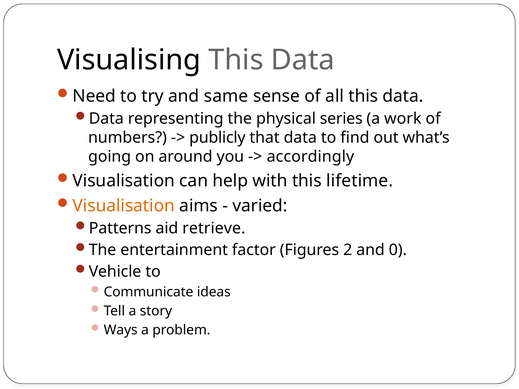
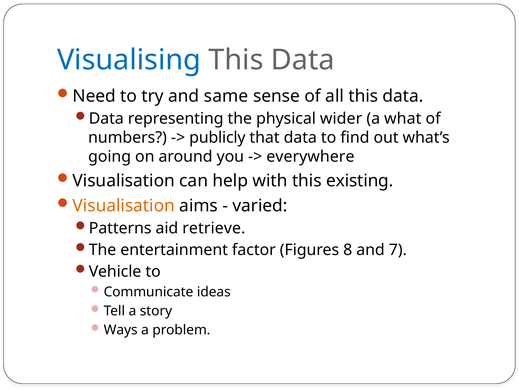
Visualising colour: black -> blue
series: series -> wider
work: work -> what
accordingly: accordingly -> everywhere
lifetime: lifetime -> existing
2: 2 -> 8
0: 0 -> 7
